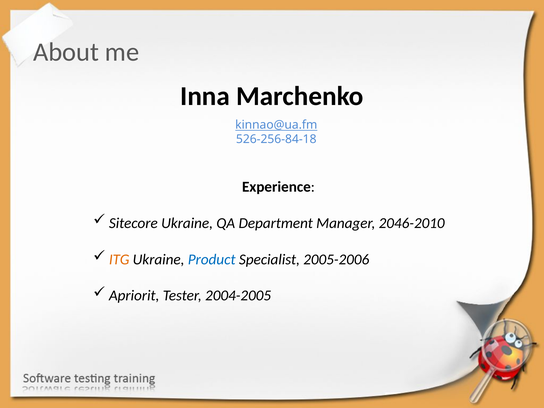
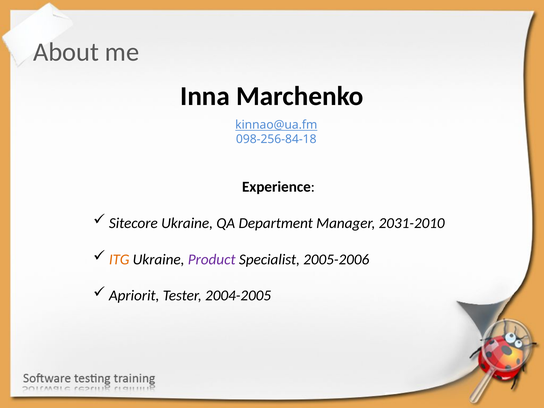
526-256-84-18: 526-256-84-18 -> 098-256-84-18
2046-2010: 2046-2010 -> 2031-2010
Product colour: blue -> purple
